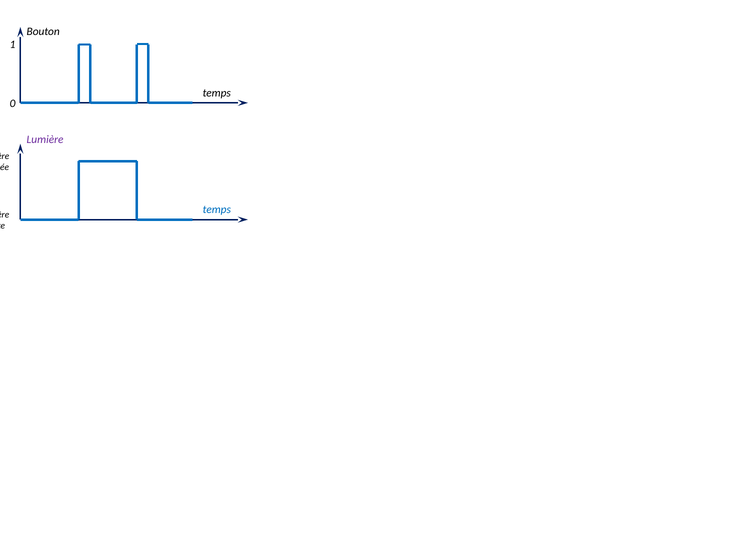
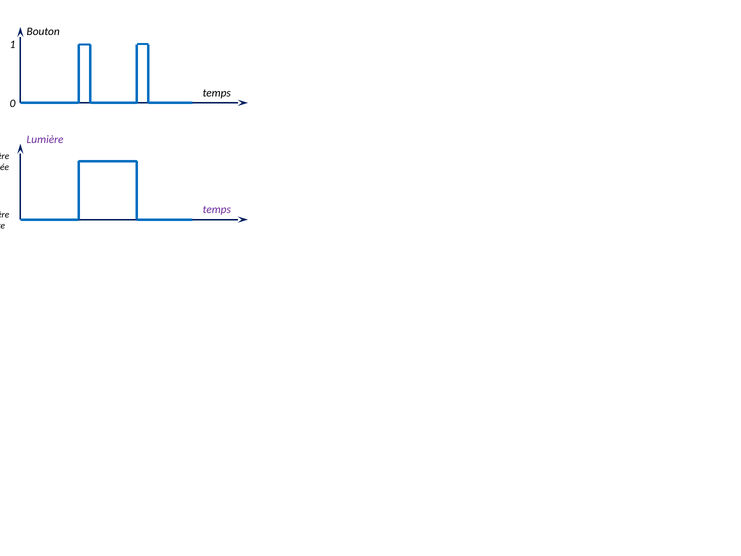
temps at (217, 210) colour: blue -> purple
